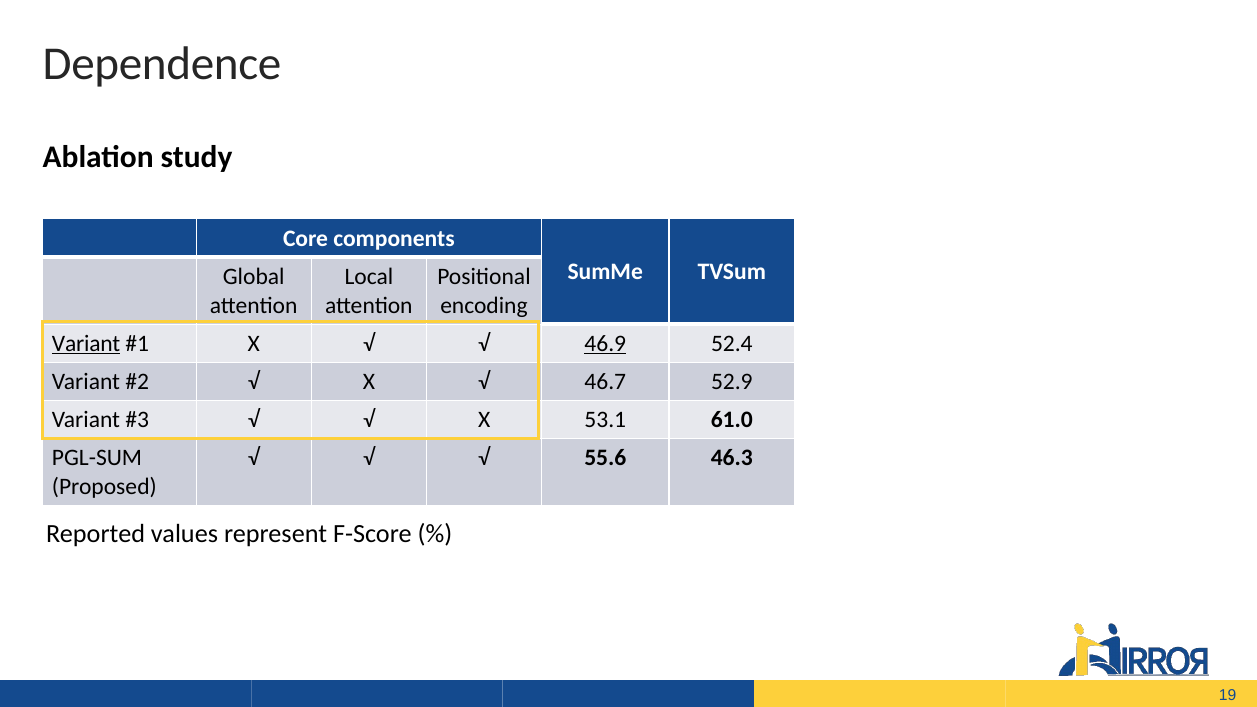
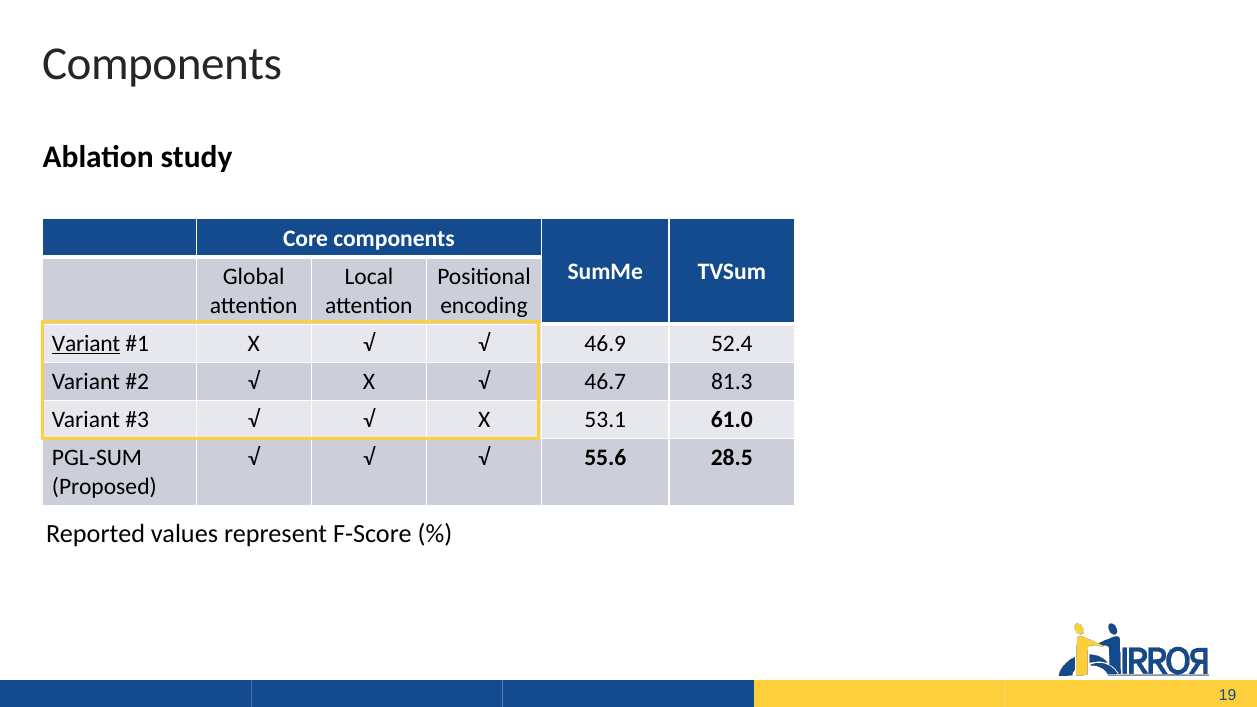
Dependence at (162, 64): Dependence -> Components
46.9 underline: present -> none
52.9: 52.9 -> 81.3
46.3: 46.3 -> 28.5
